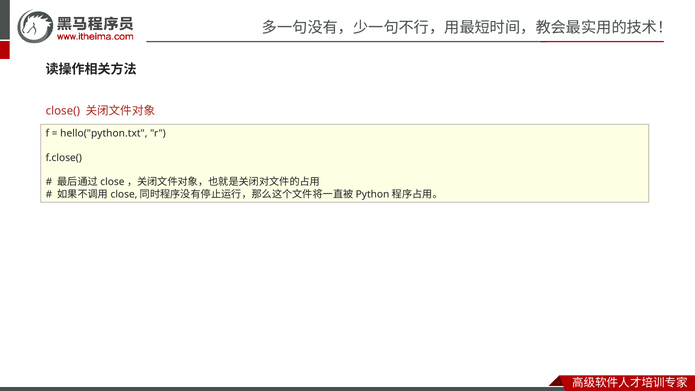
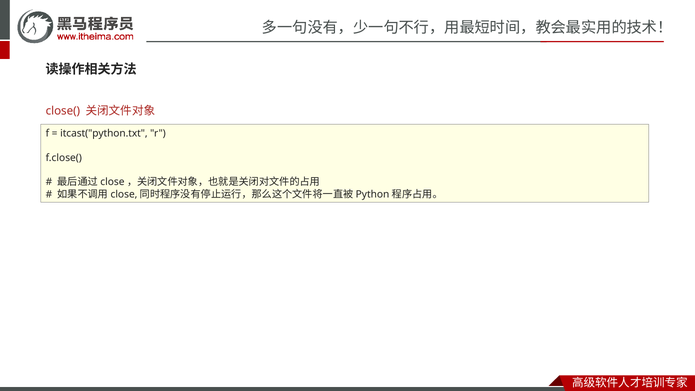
hello("python.txt: hello("python.txt -> itcast("python.txt
